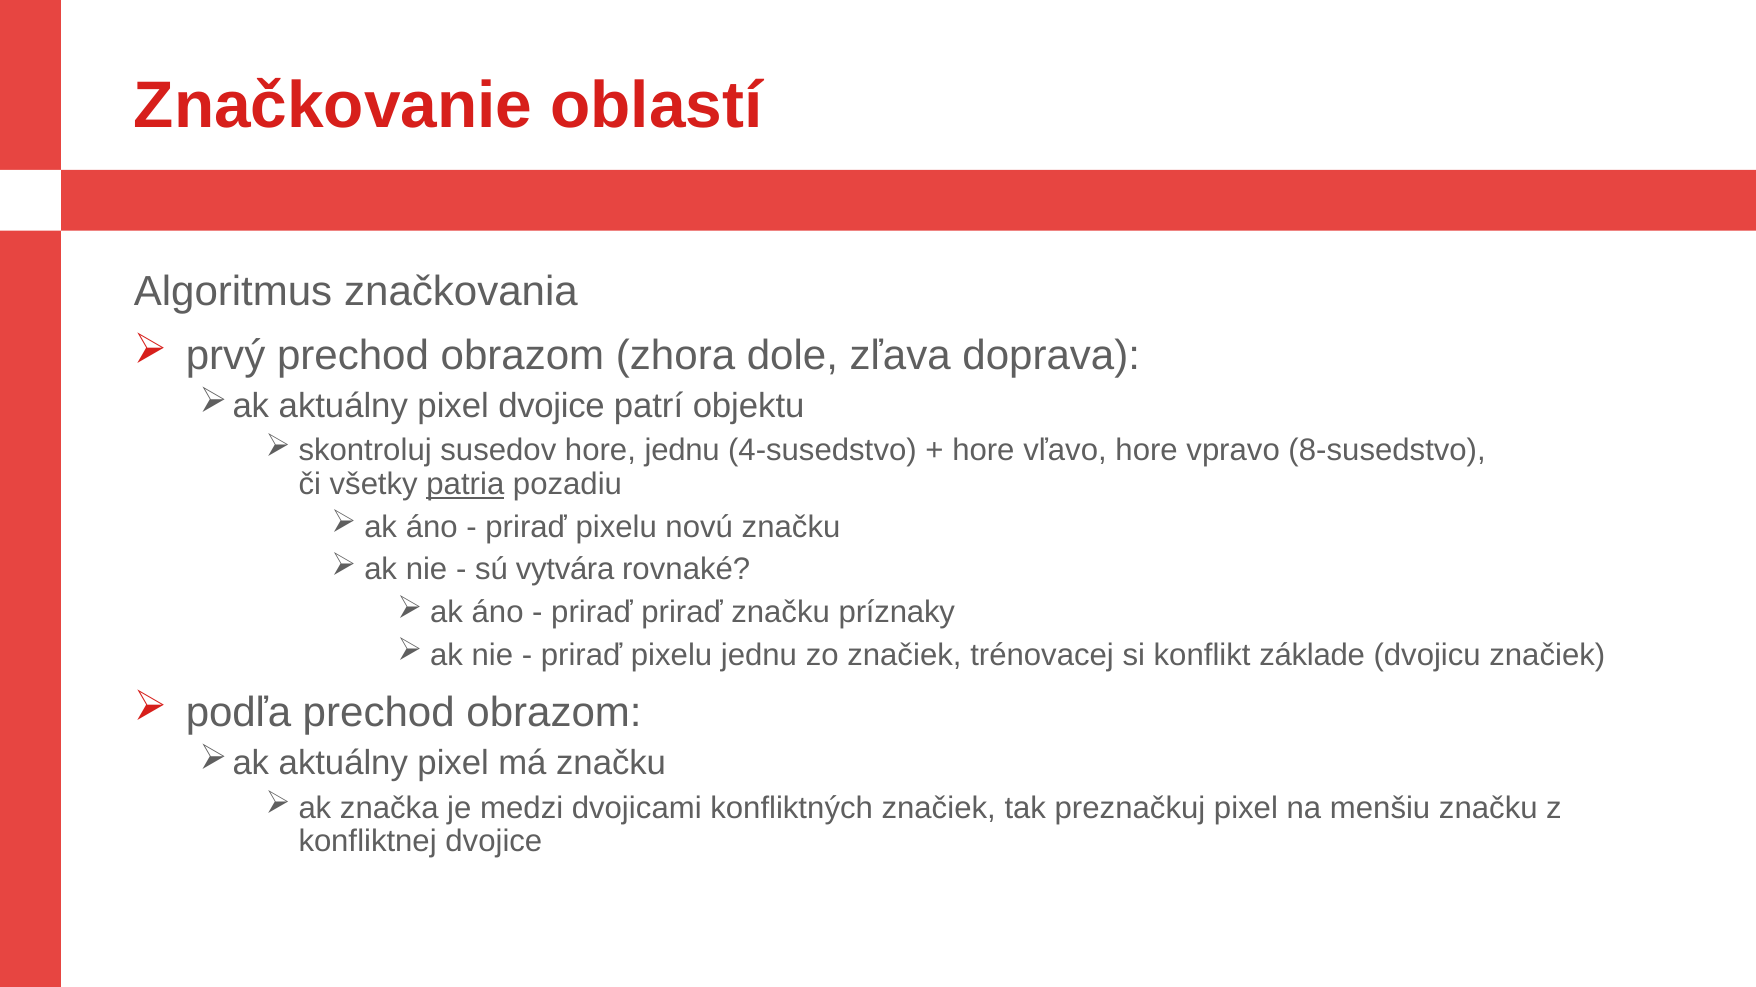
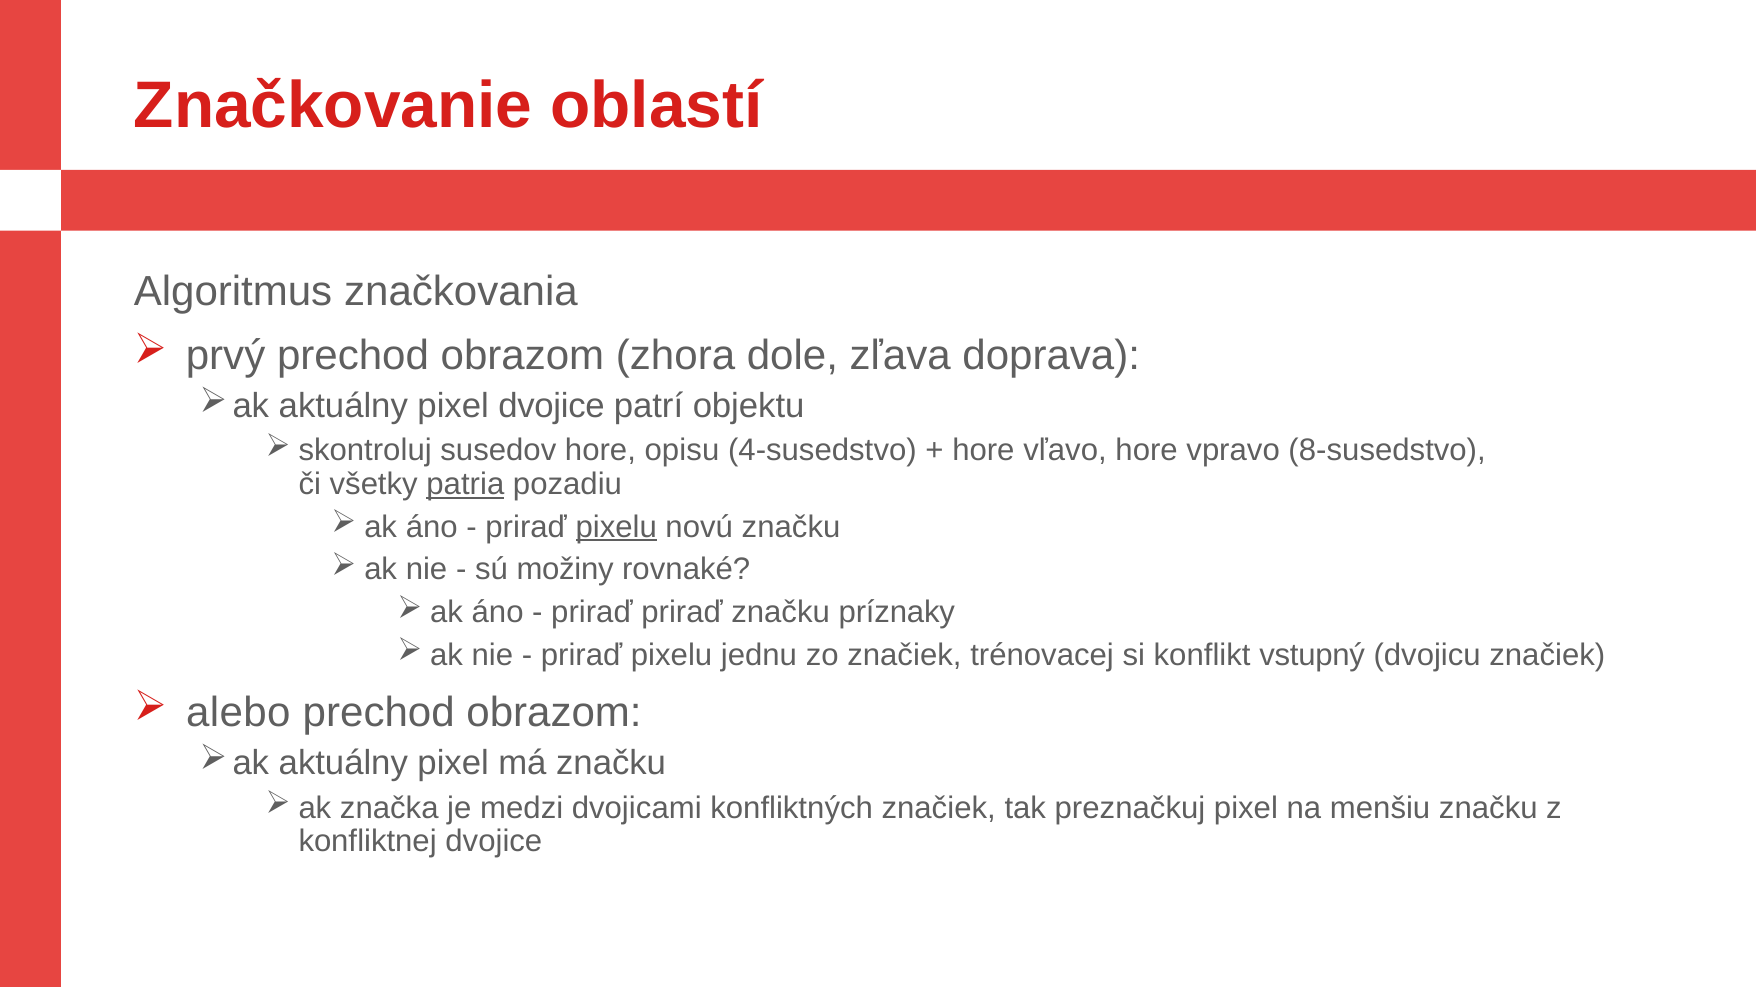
hore jednu: jednu -> opisu
pixelu at (616, 527) underline: none -> present
vytvára: vytvára -> možiny
základe: základe -> vstupný
podľa: podľa -> alebo
